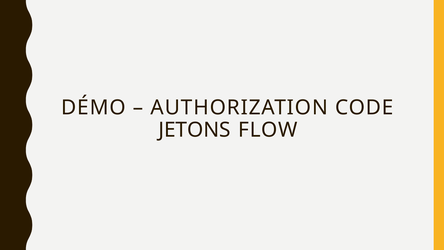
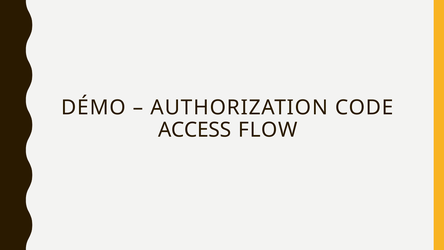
JETONS: JETONS -> ACCESS
